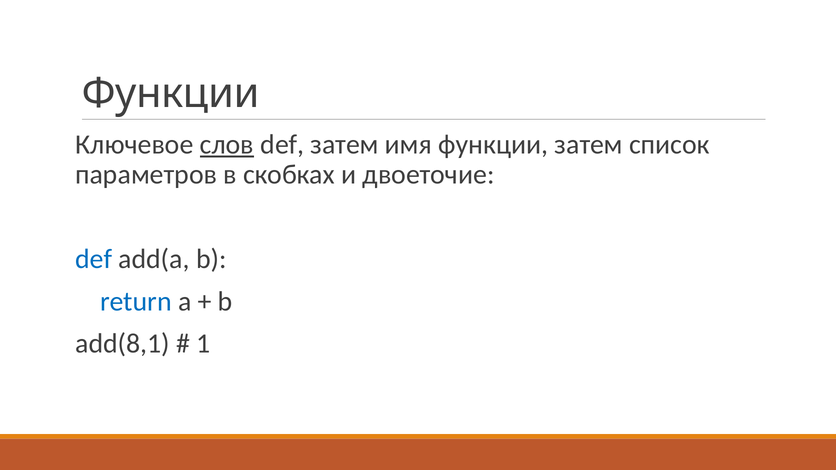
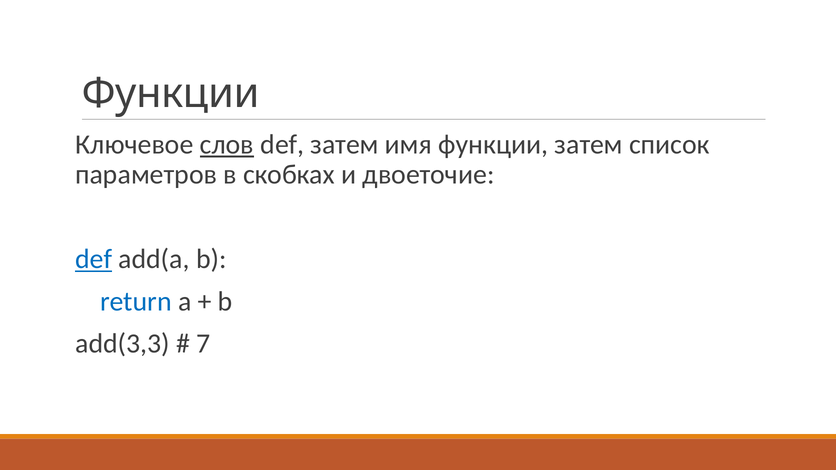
def at (94, 259) underline: none -> present
add(8,1: add(8,1 -> add(3,3
1: 1 -> 7
